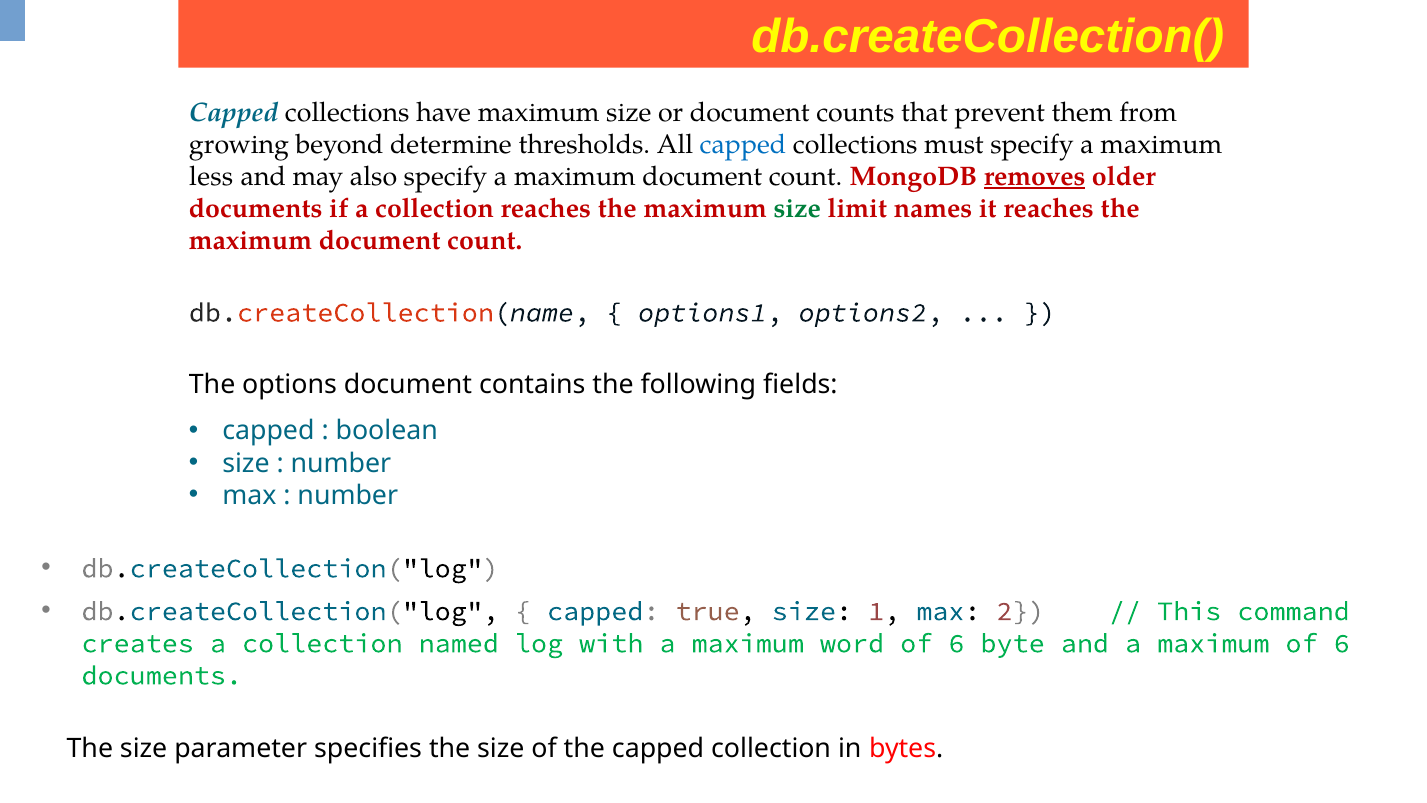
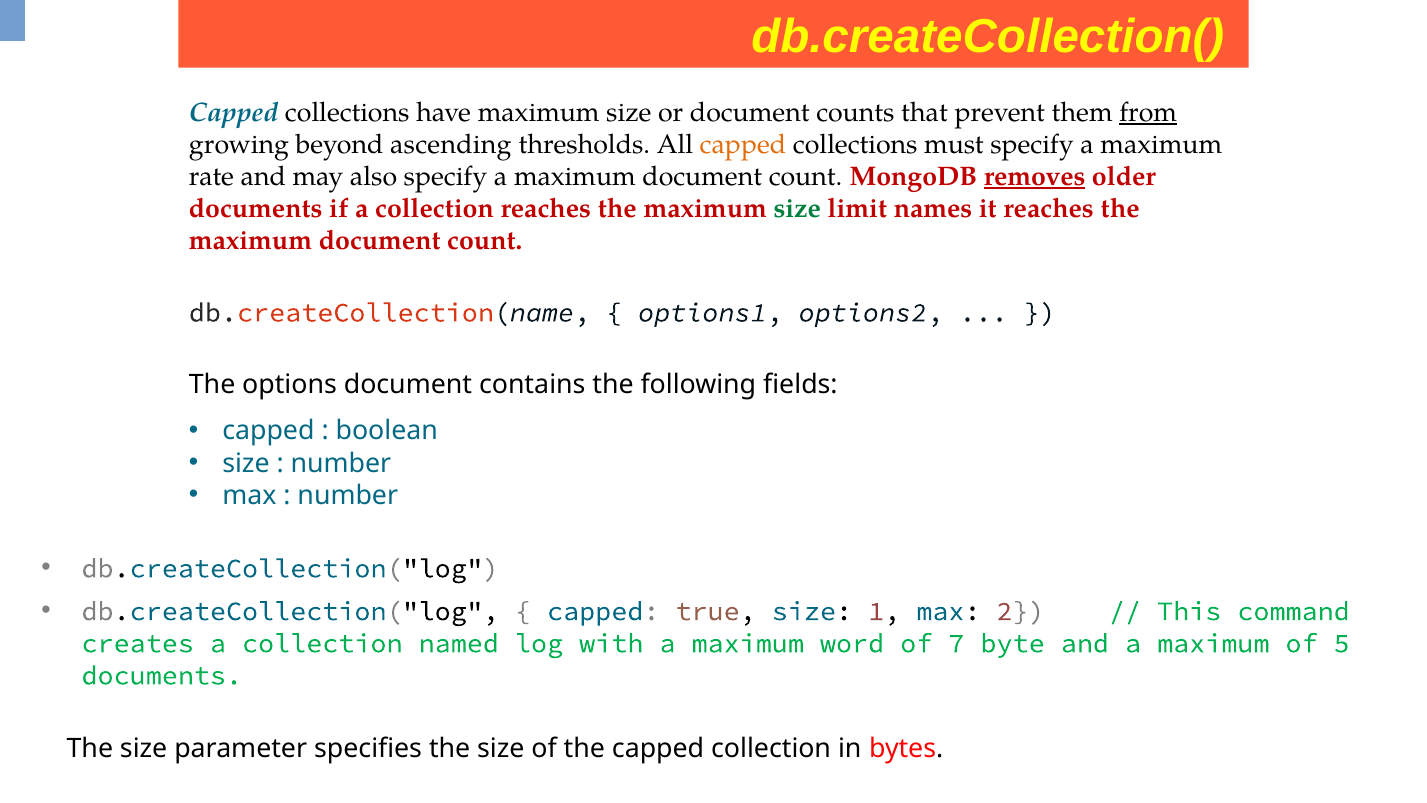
from underline: none -> present
determine: determine -> ascending
capped at (743, 144) colour: blue -> orange
less: less -> rate
6 at (956, 643): 6 -> 7
maximum of 6: 6 -> 5
